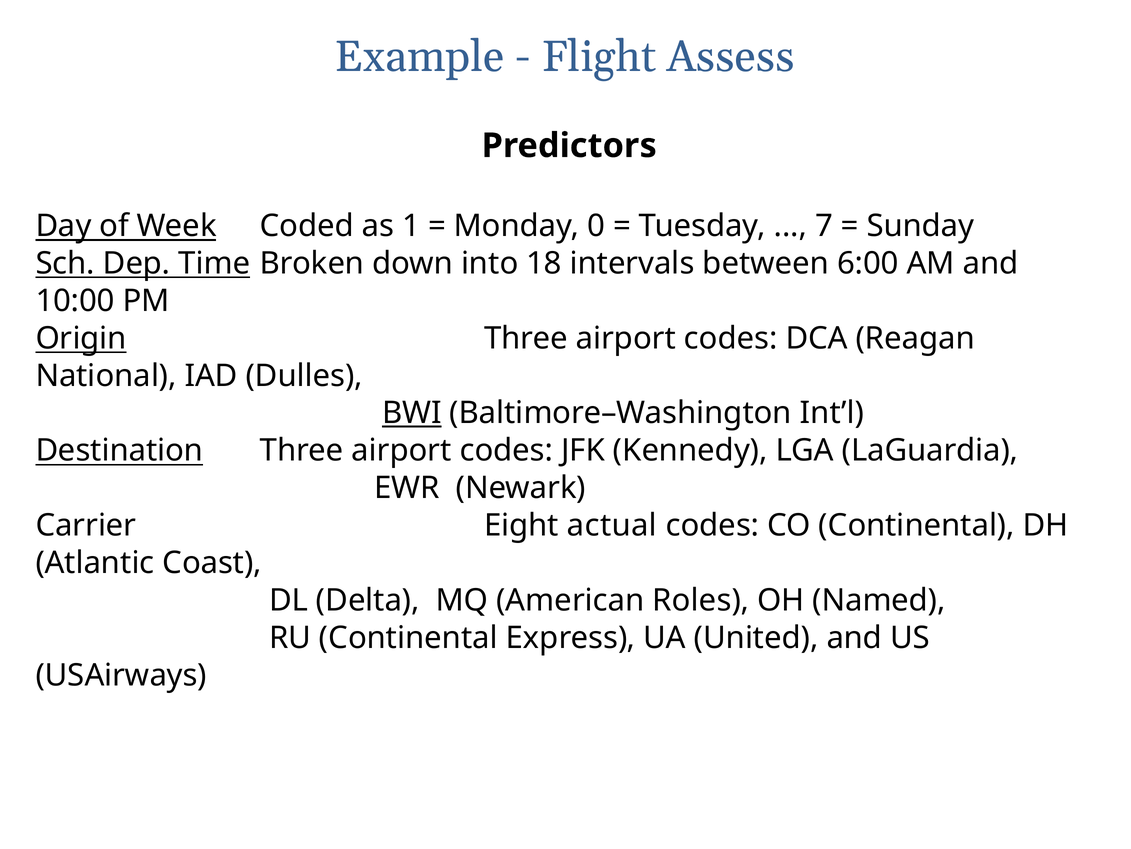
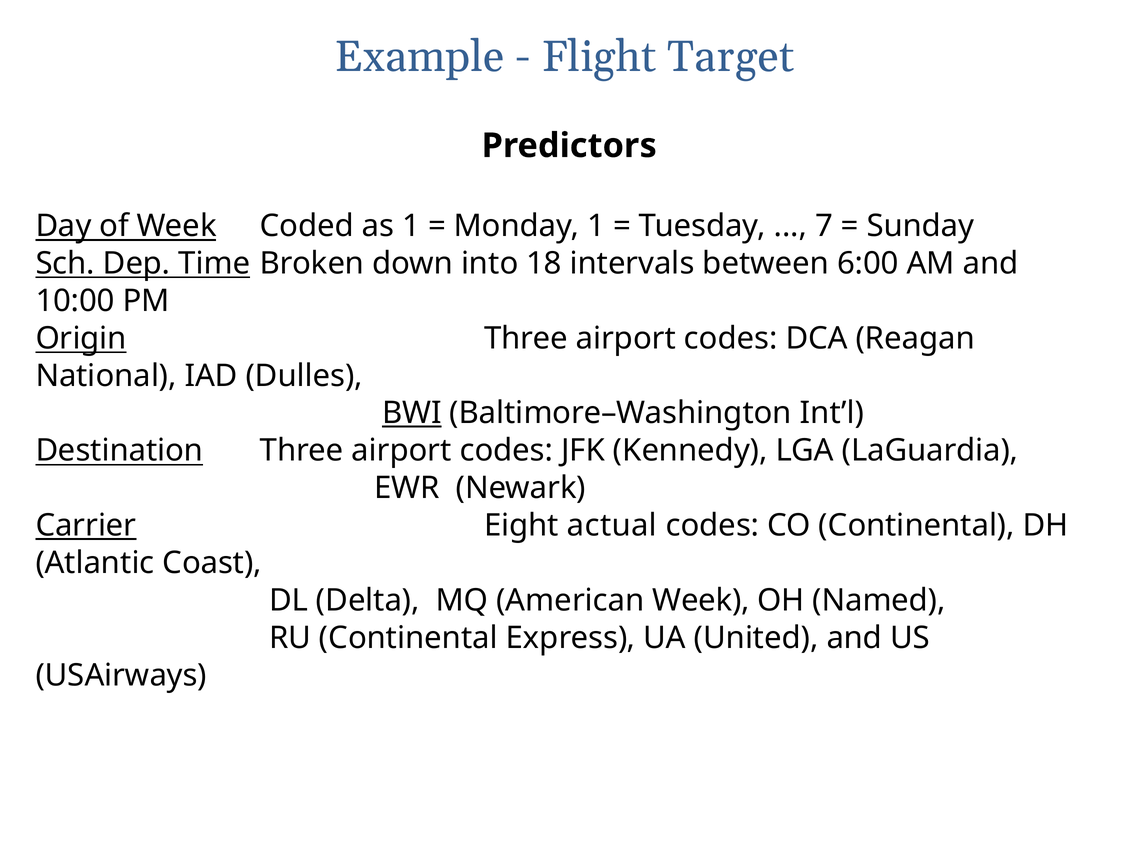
Assess: Assess -> Target
Monday 0: 0 -> 1
Carrier underline: none -> present
American Roles: Roles -> Week
